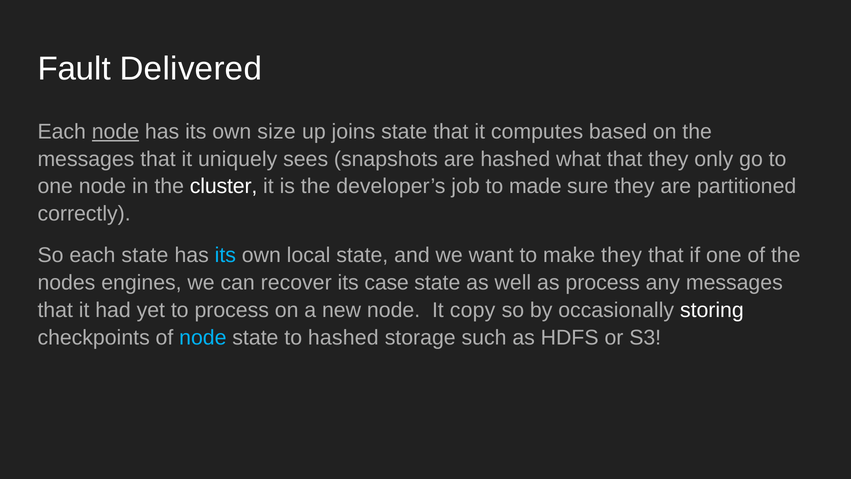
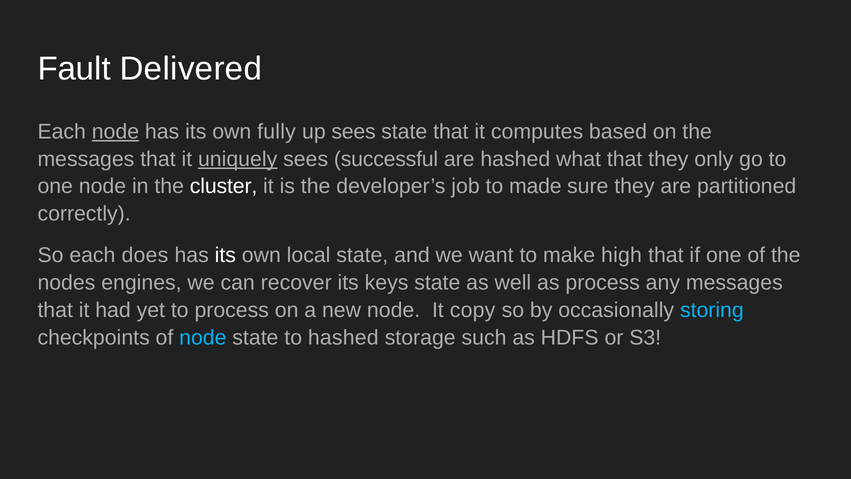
size: size -> fully
up joins: joins -> sees
uniquely underline: none -> present
snapshots: snapshots -> successful
each state: state -> does
its at (225, 255) colour: light blue -> white
make they: they -> high
case: case -> keys
storing colour: white -> light blue
